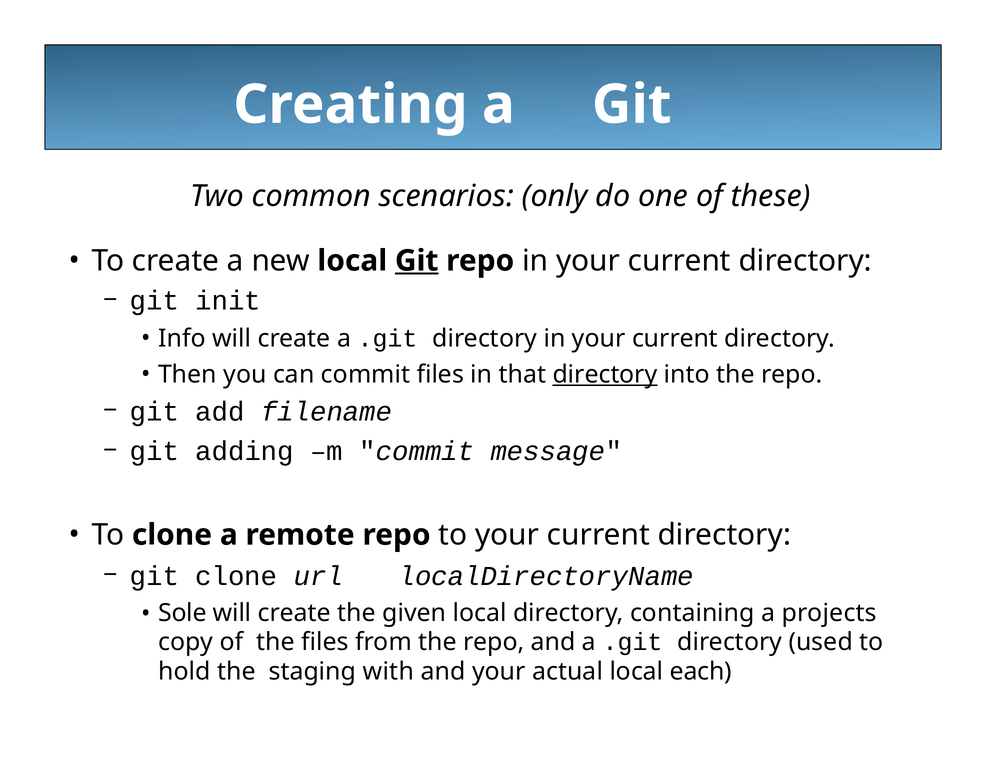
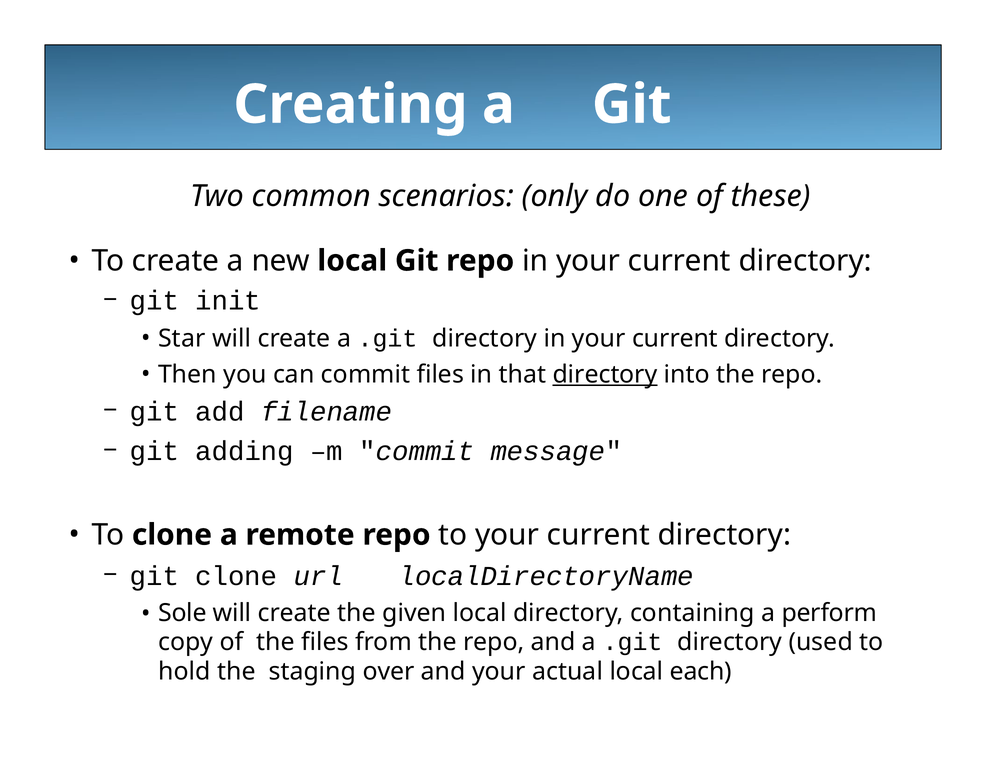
Git at (417, 261) underline: present -> none
Info: Info -> Star
projects: projects -> perform
with: with -> over
